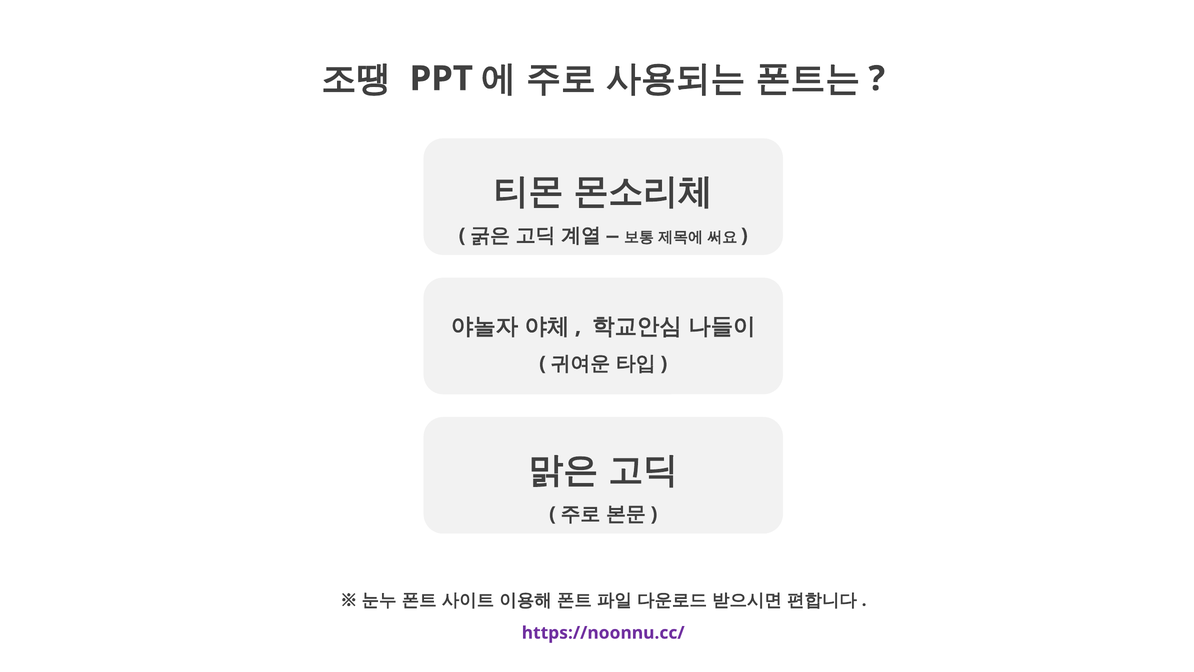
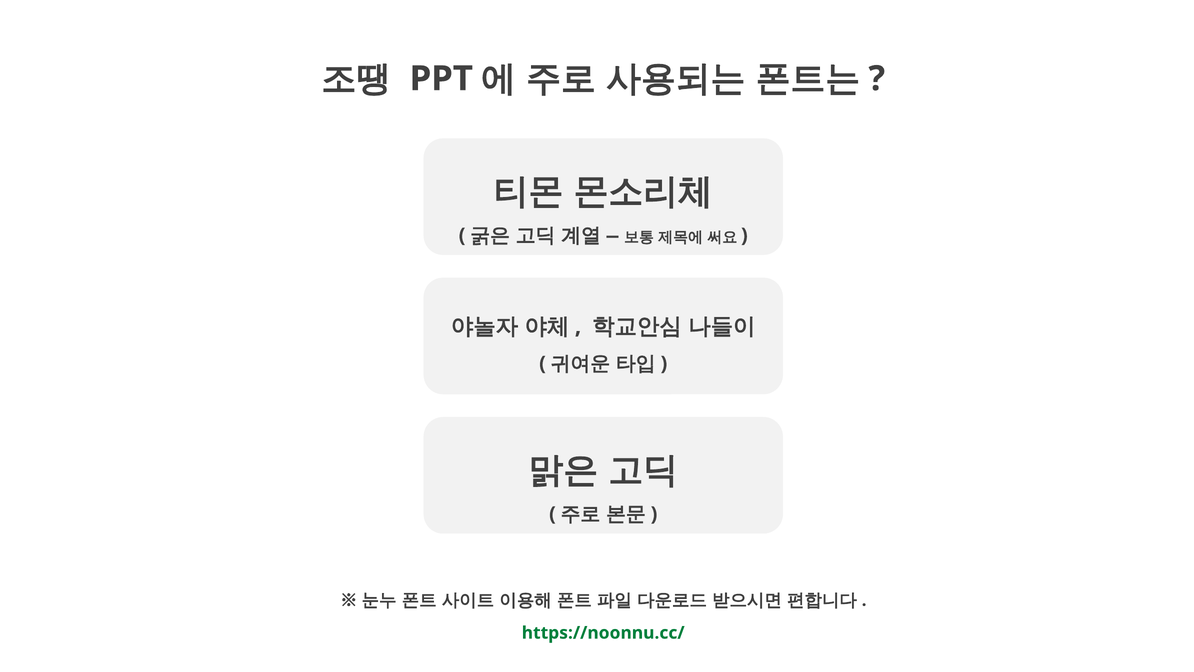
https://noonnu.cc/ colour: purple -> green
